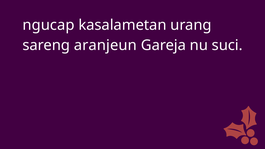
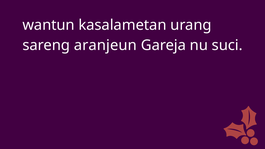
ngucap: ngucap -> wantun
